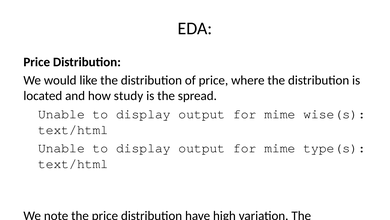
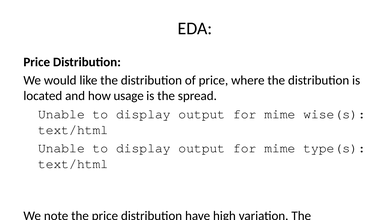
study: study -> usage
